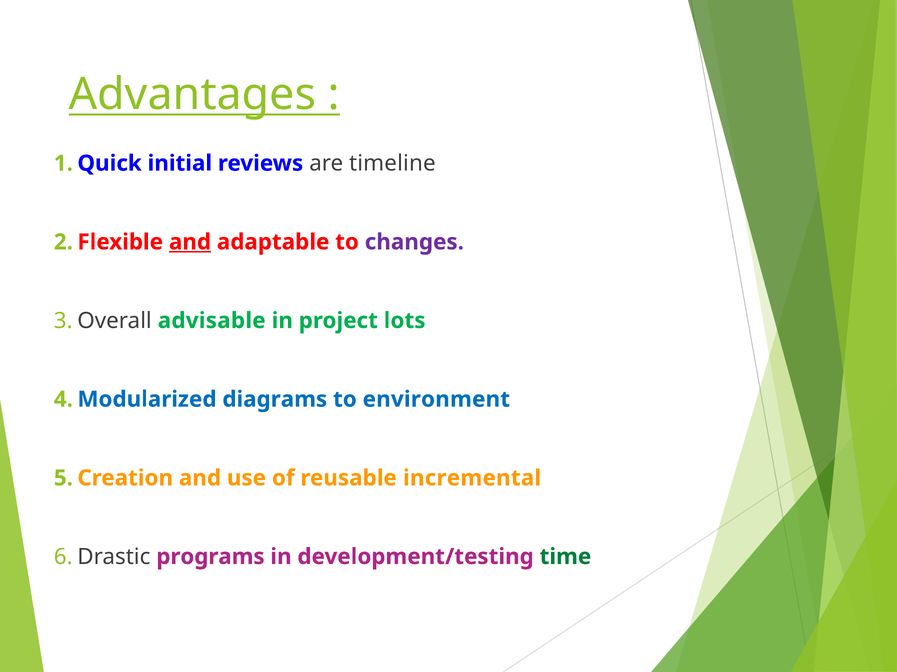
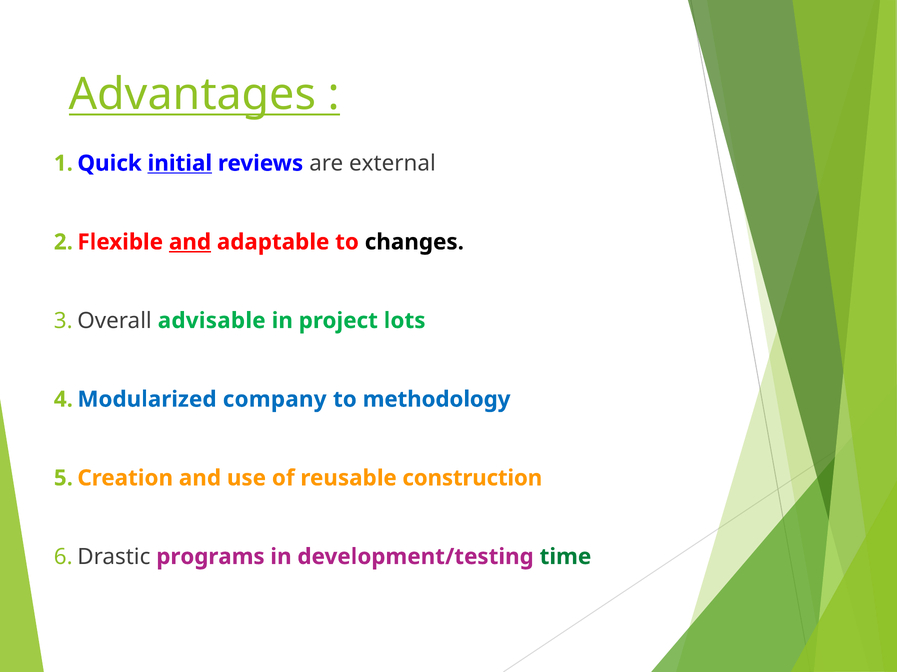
initial underline: none -> present
timeline: timeline -> external
changes colour: purple -> black
diagrams: diagrams -> company
environment: environment -> methodology
incremental: incremental -> construction
